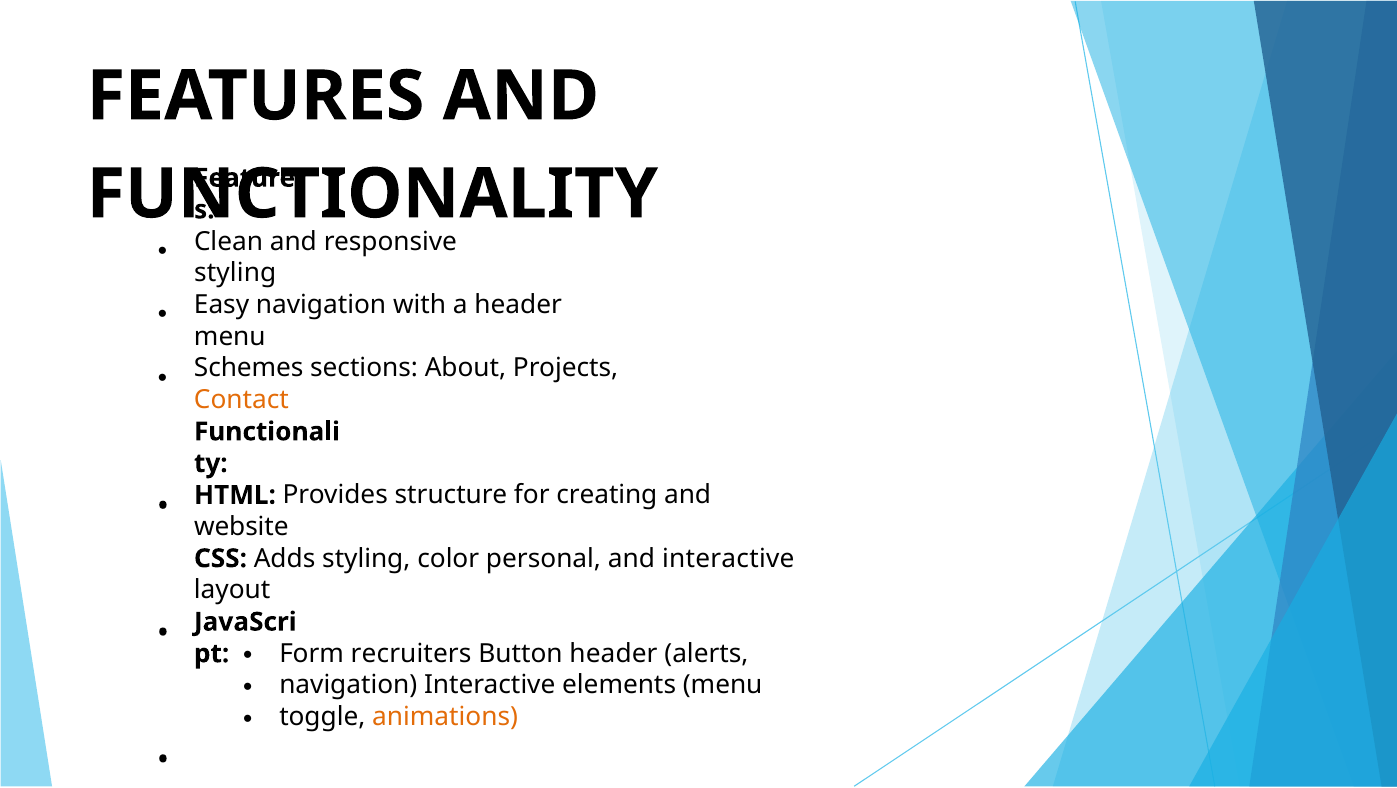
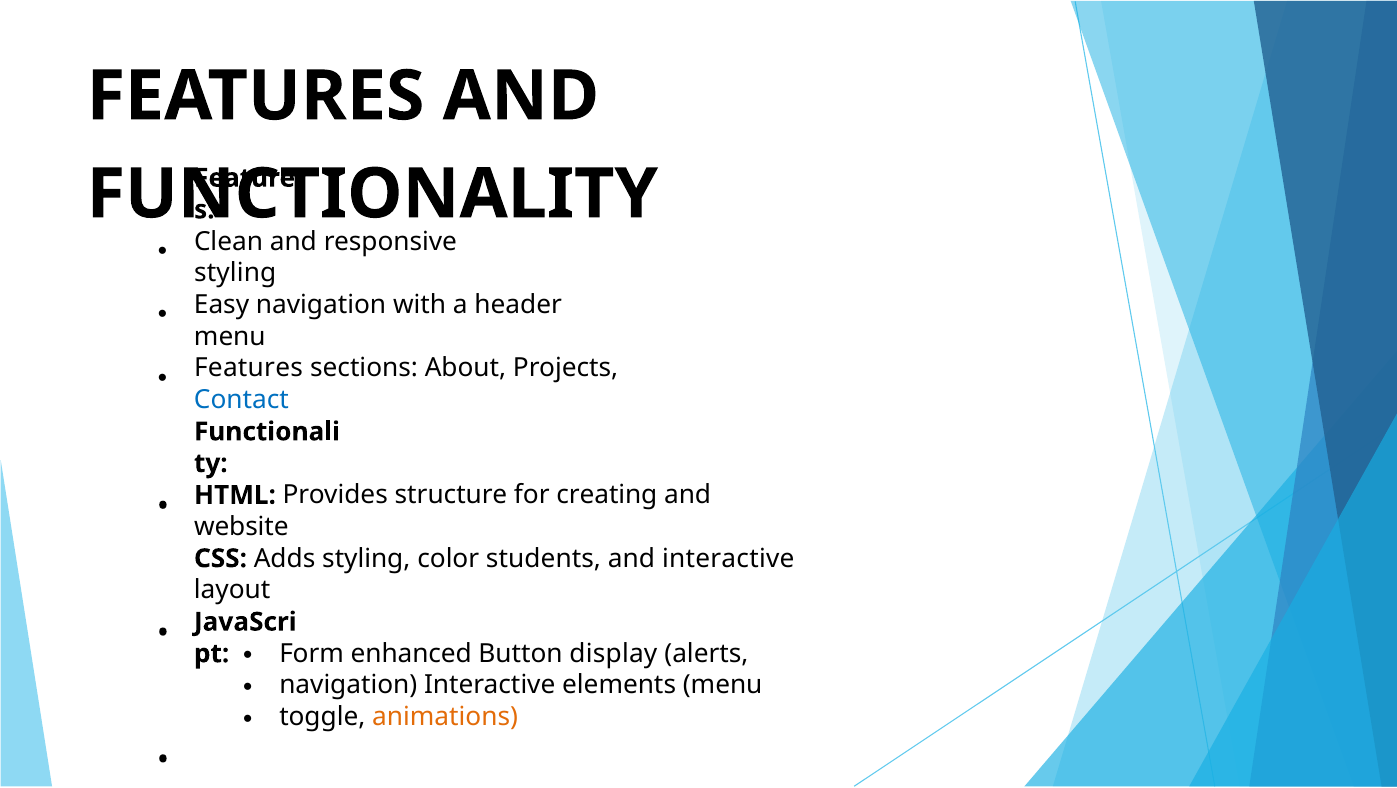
Schemes at (249, 368): Schemes -> Features
Contact colour: orange -> blue
personal: personal -> students
recruiters: recruiters -> enhanced
Button header: header -> display
